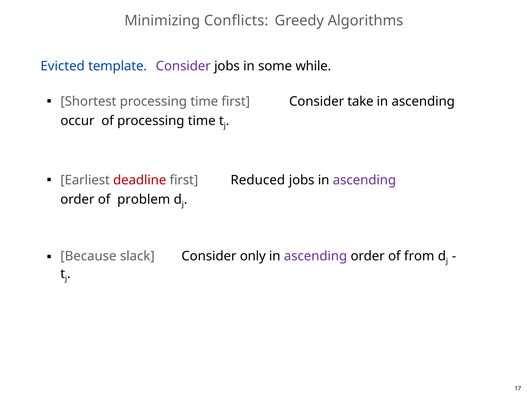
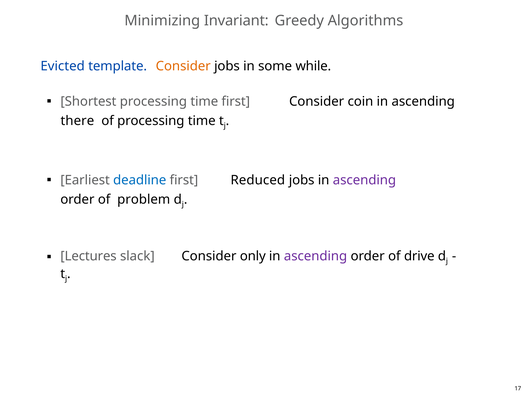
Conflicts: Conflicts -> Invariant
Consider at (183, 66) colour: purple -> orange
take: take -> coin
occur: occur -> there
deadline colour: red -> blue
Because: Because -> Lectures
from: from -> drive
